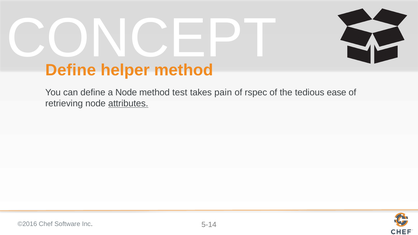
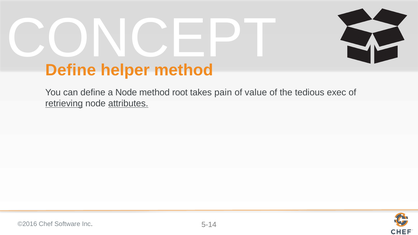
test: test -> root
rspec: rspec -> value
ease: ease -> exec
retrieving underline: none -> present
